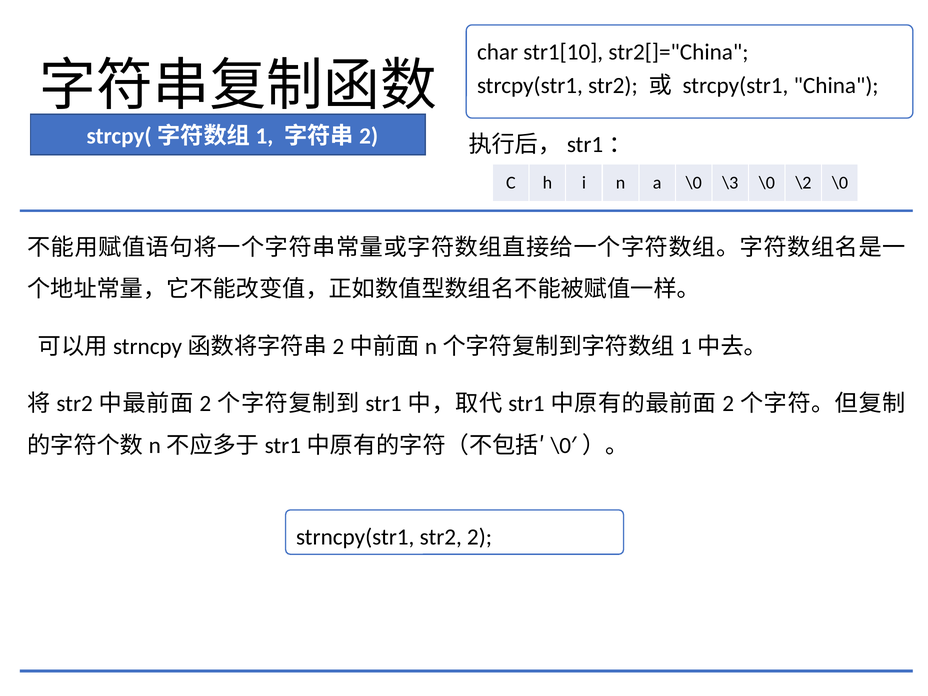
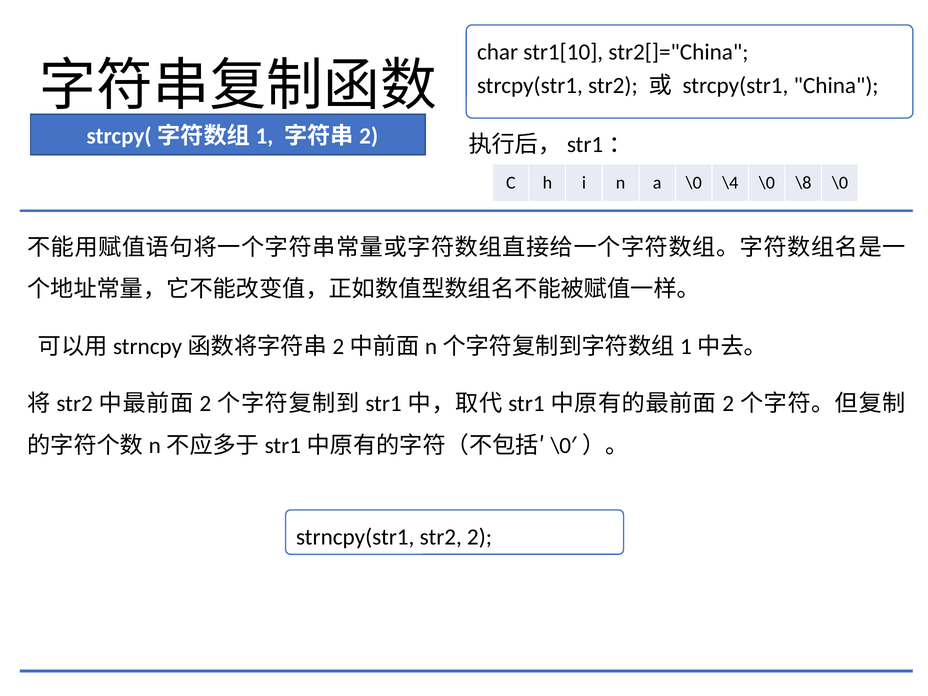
\3: \3 -> \4
\2: \2 -> \8
